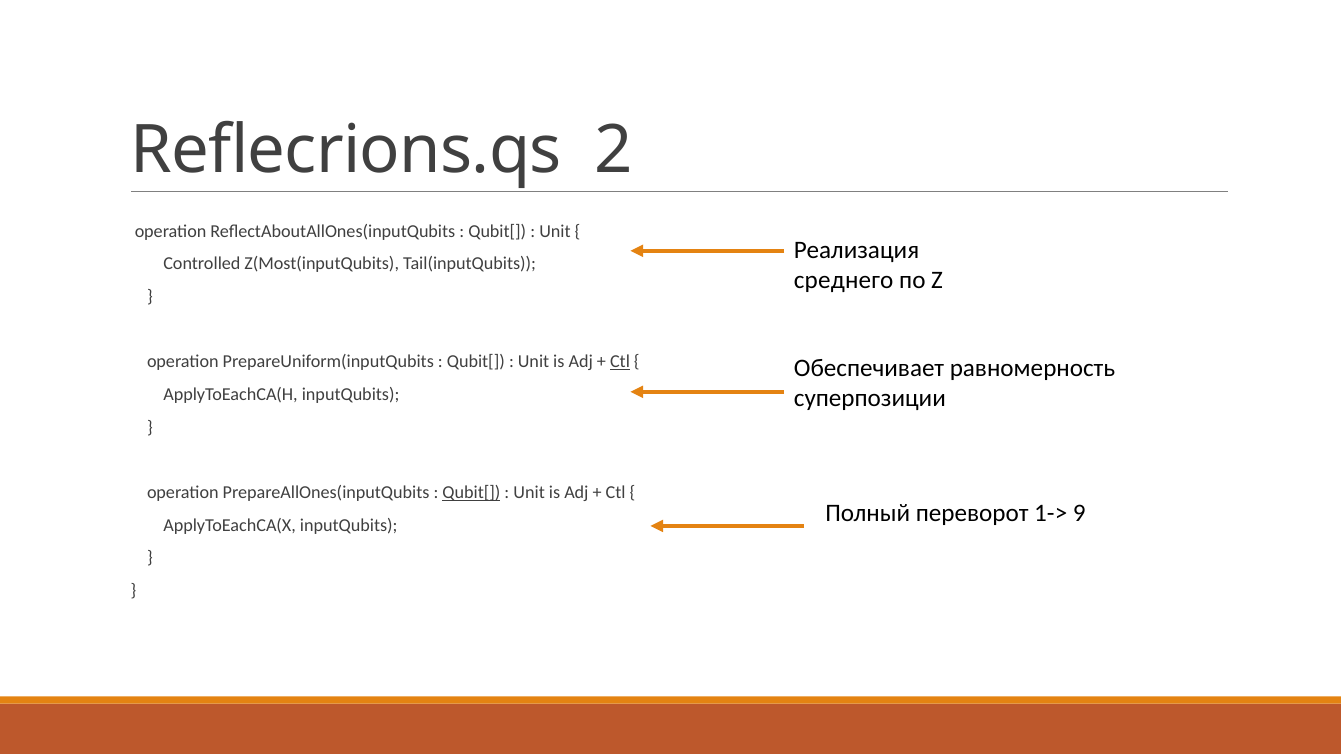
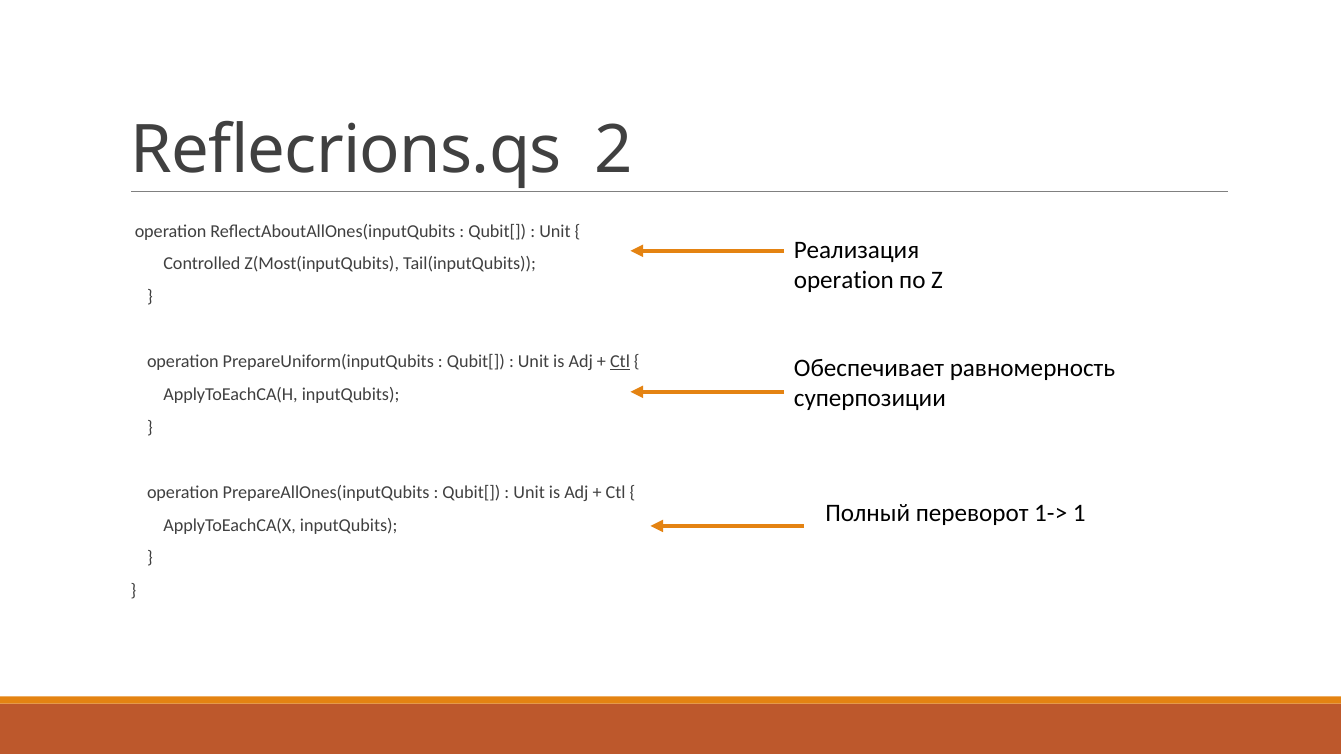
среднего at (844, 280): среднего -> operation
Qubit[ at (471, 493) underline: present -> none
9: 9 -> 1
